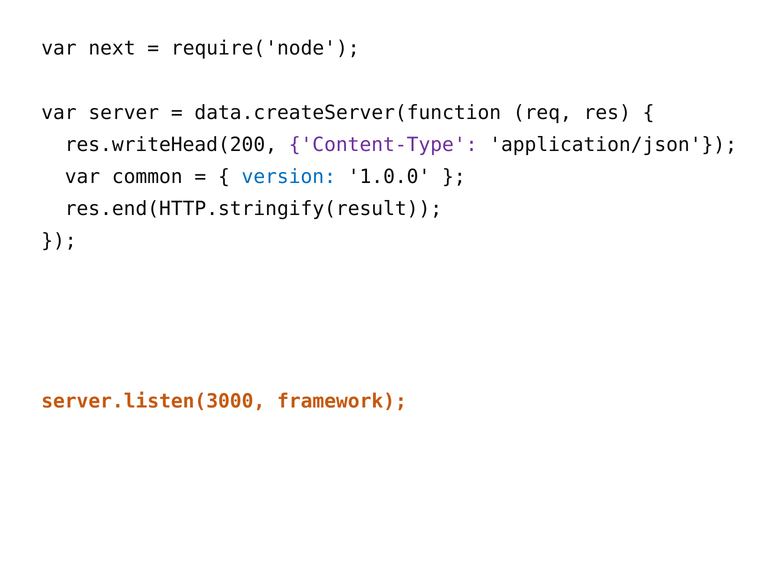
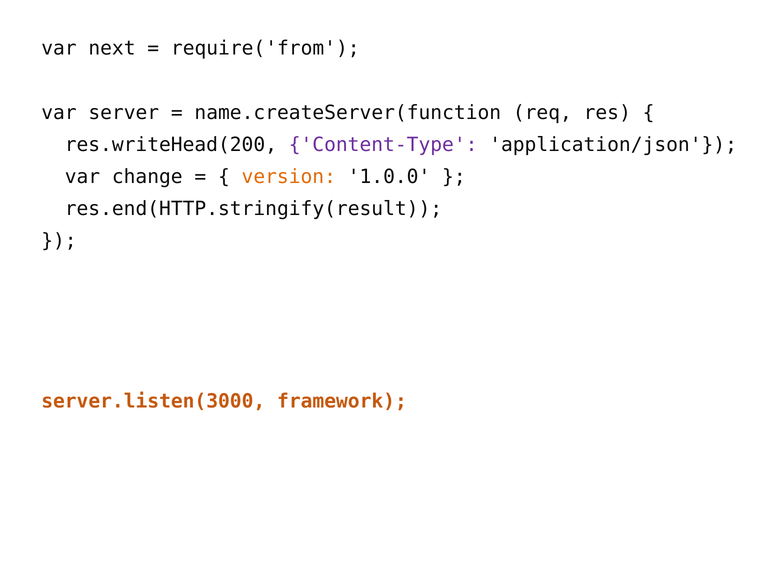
require('node: require('node -> require('from
data.createServer(function: data.createServer(function -> name.createServer(function
common: common -> change
version colour: blue -> orange
